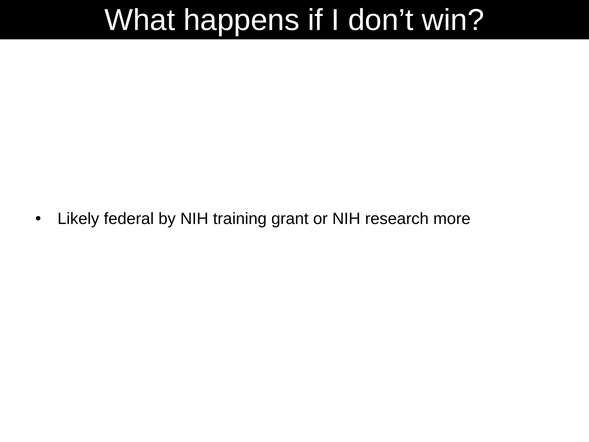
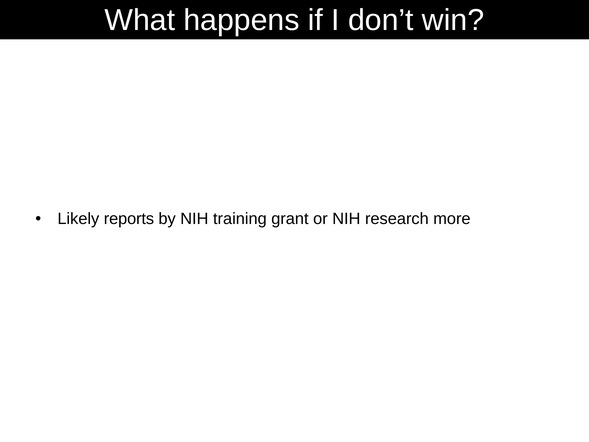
federal: federal -> reports
